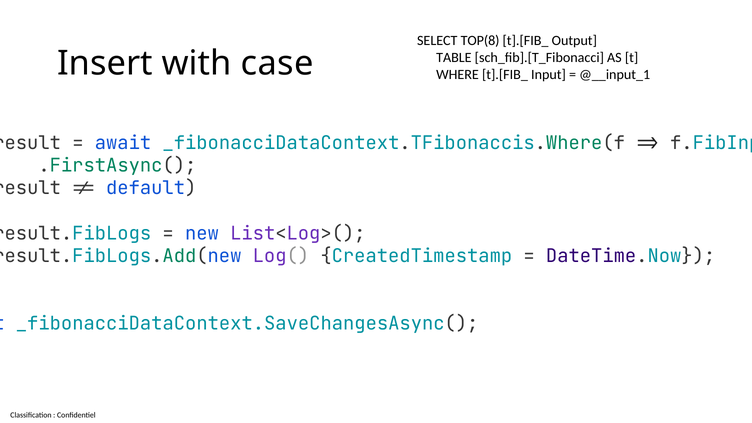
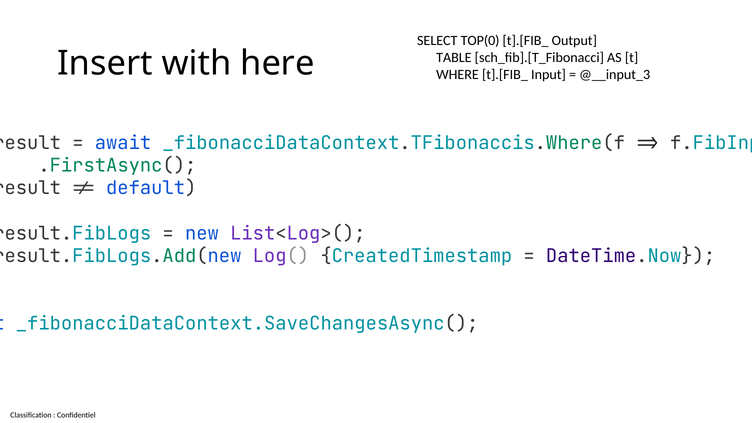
TOP(8: TOP(8 -> TOP(0
case: case -> here
@__input_1: @__input_1 -> @__input_3
